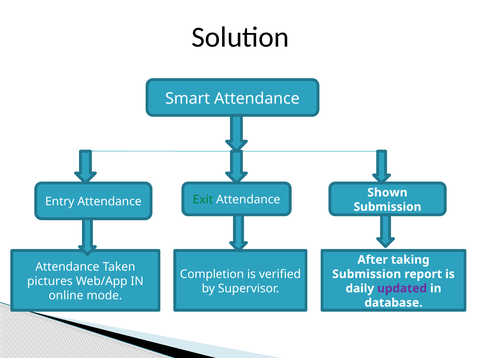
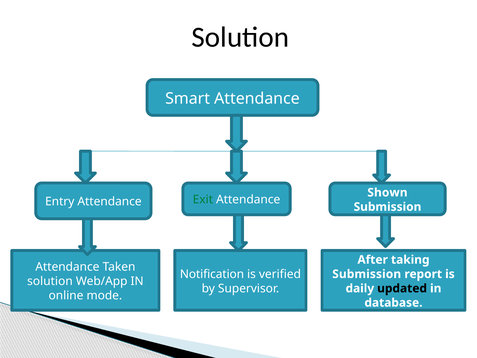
Completion: Completion -> Notification
pictures at (50, 281): pictures -> solution
updated colour: purple -> black
